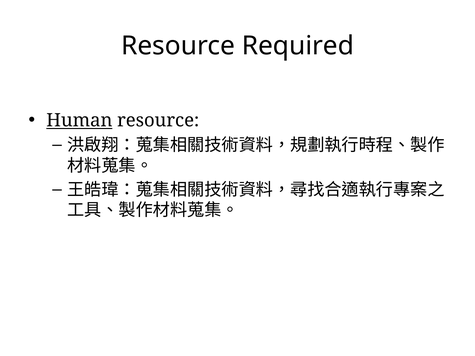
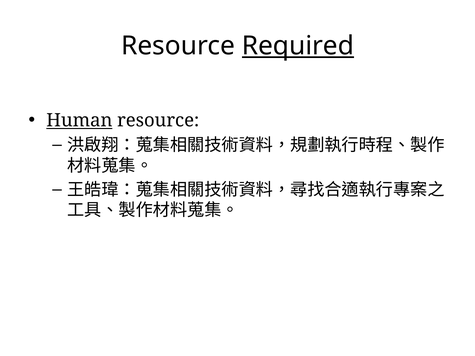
Required underline: none -> present
